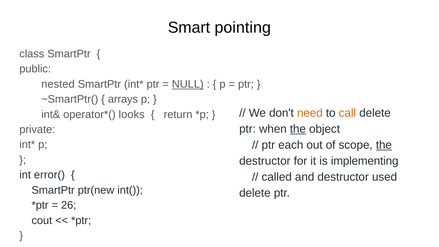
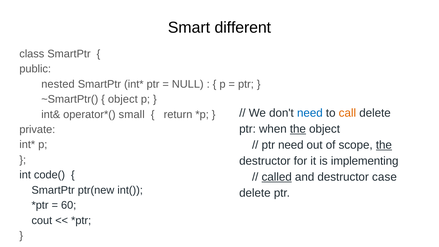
pointing: pointing -> different
NULL underline: present -> none
arrays at (123, 99): arrays -> object
need at (310, 113) colour: orange -> blue
looks: looks -> small
ptr each: each -> need
error(: error( -> code(
called underline: none -> present
used: used -> case
26: 26 -> 60
